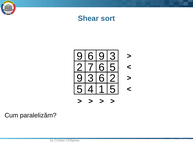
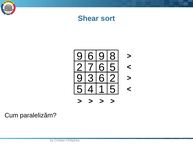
6 9 3: 3 -> 8
